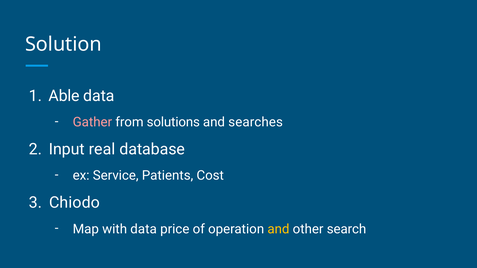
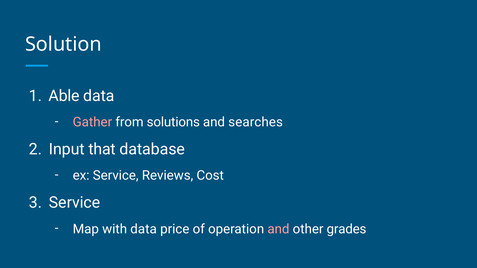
real: real -> that
Patients: Patients -> Reviews
Chiodo at (74, 203): Chiodo -> Service
and at (278, 229) colour: yellow -> pink
search: search -> grades
